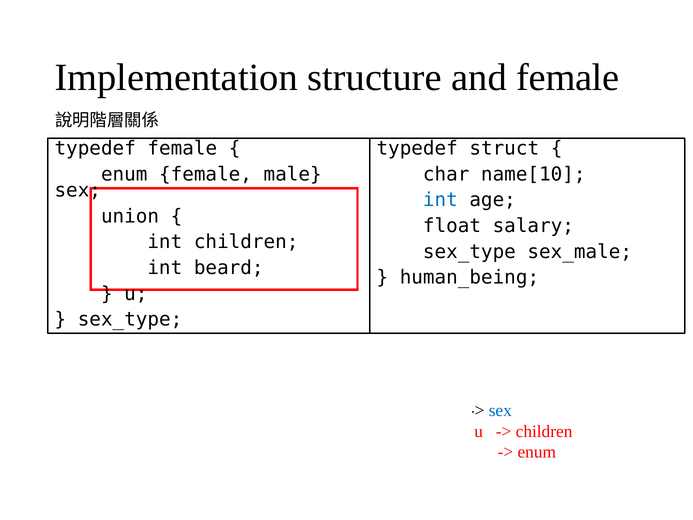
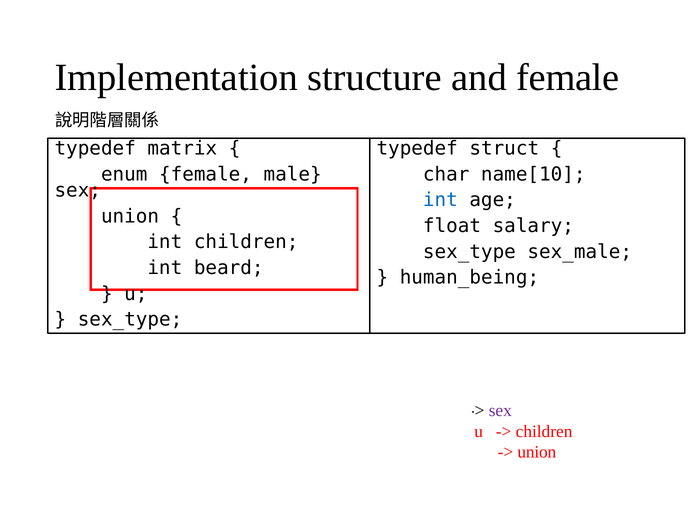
typedef female: female -> matrix
sex at (500, 410) colour: blue -> purple
enum at (537, 452): enum -> union
